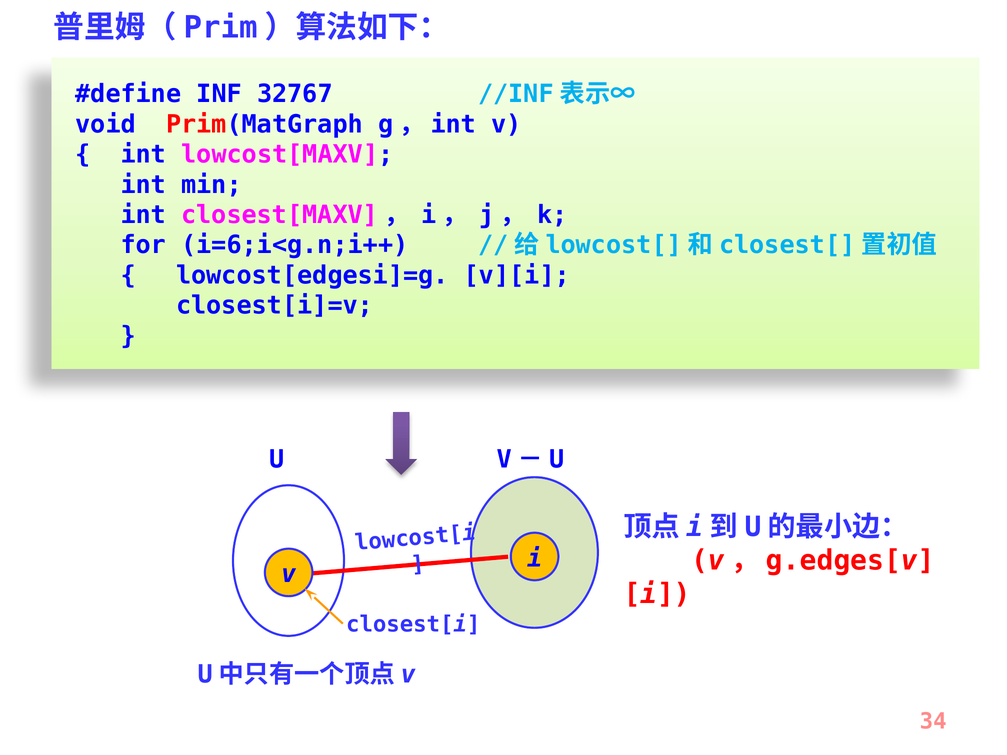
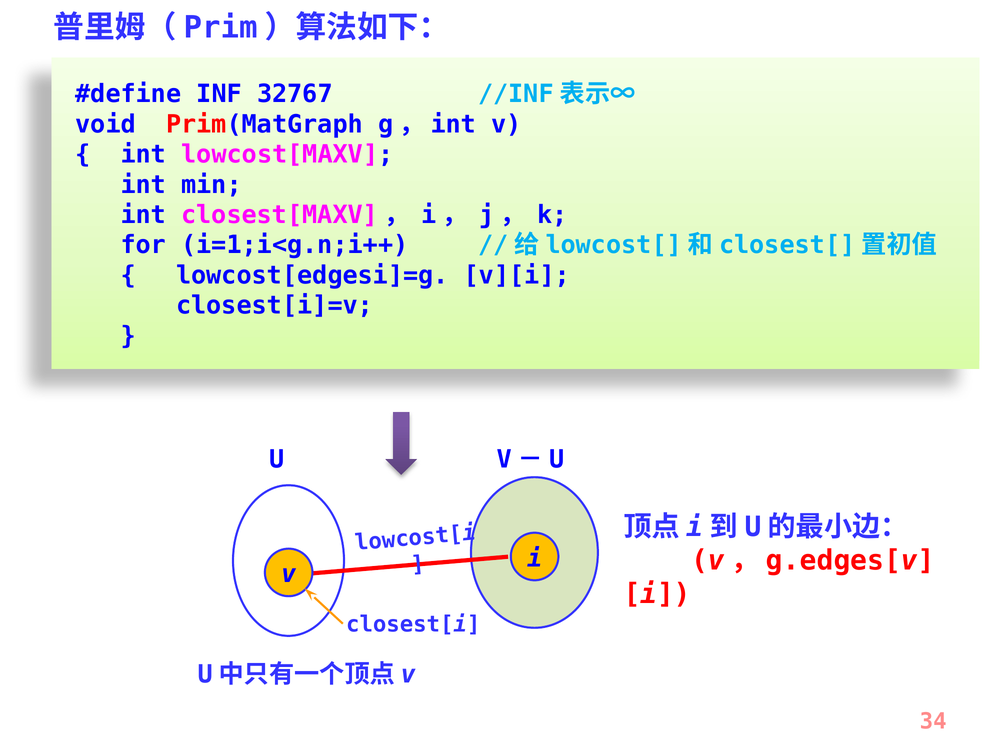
i=6;i<g.n;i++: i=6;i<g.n;i++ -> i=1;i<g.n;i++
